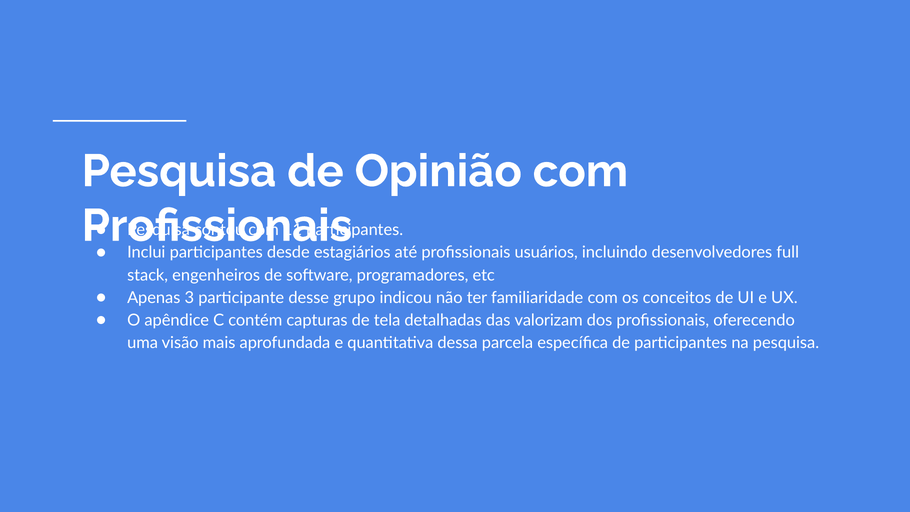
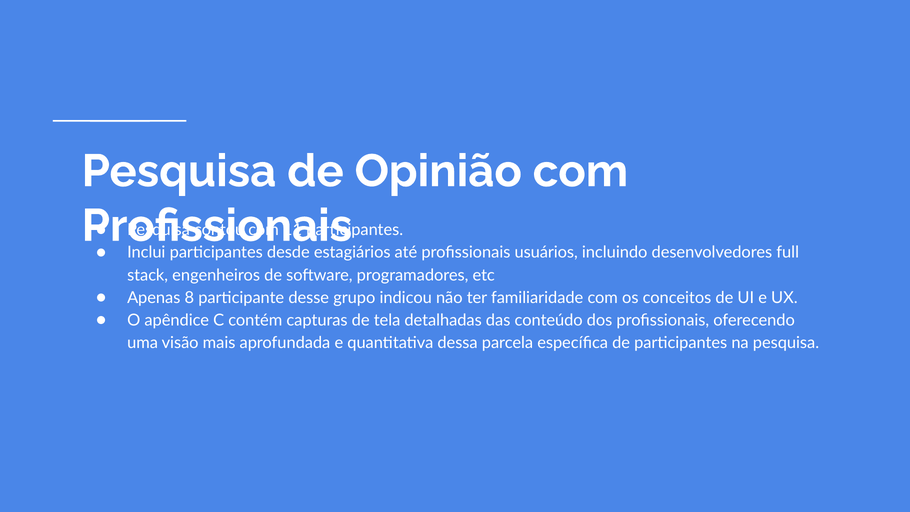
3: 3 -> 8
valorizam: valorizam -> conteúdo
